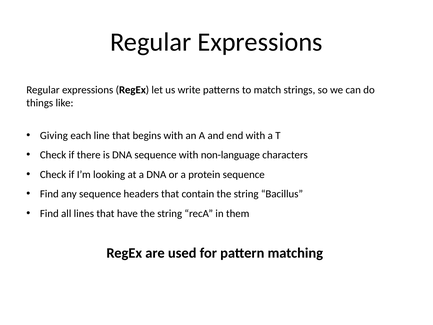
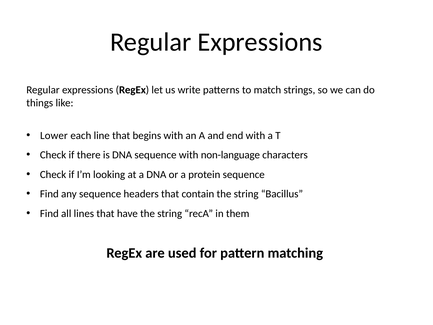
Giving: Giving -> Lower
